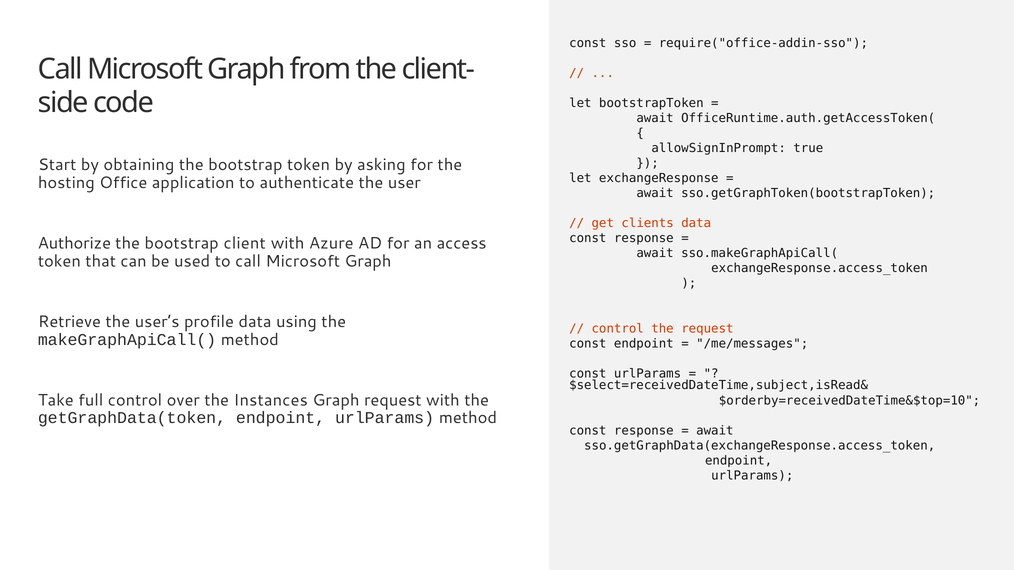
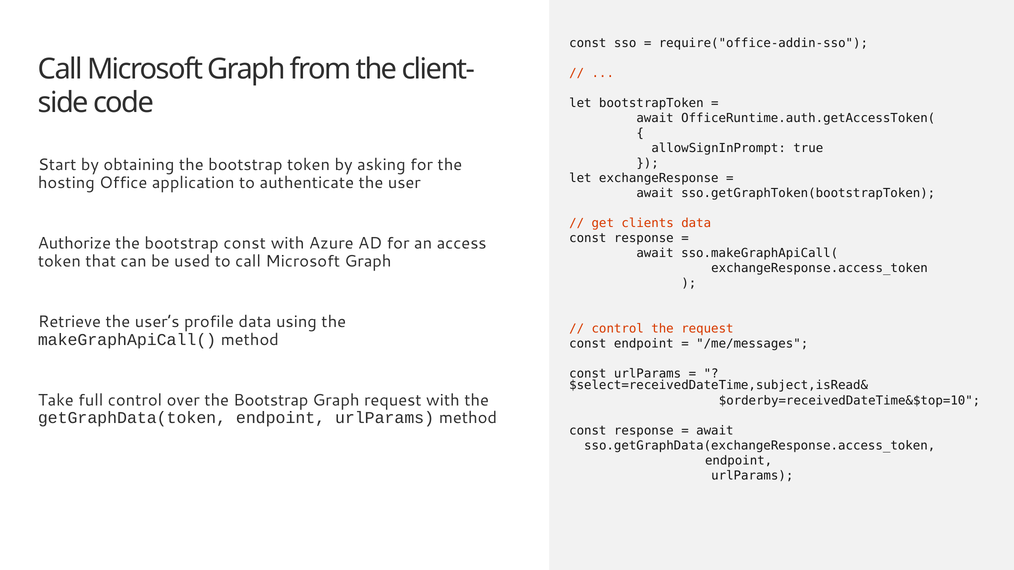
bootstrap client: client -> const
over the Instances: Instances -> Bootstrap
